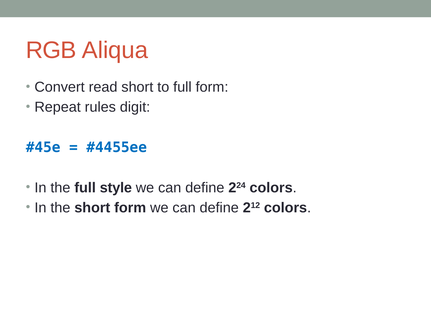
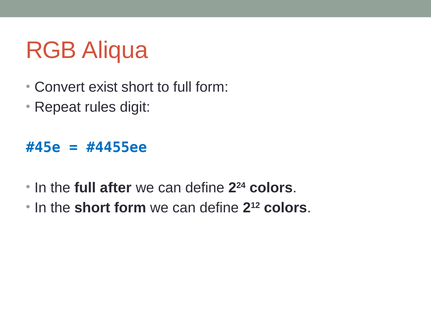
read: read -> exist
style: style -> after
